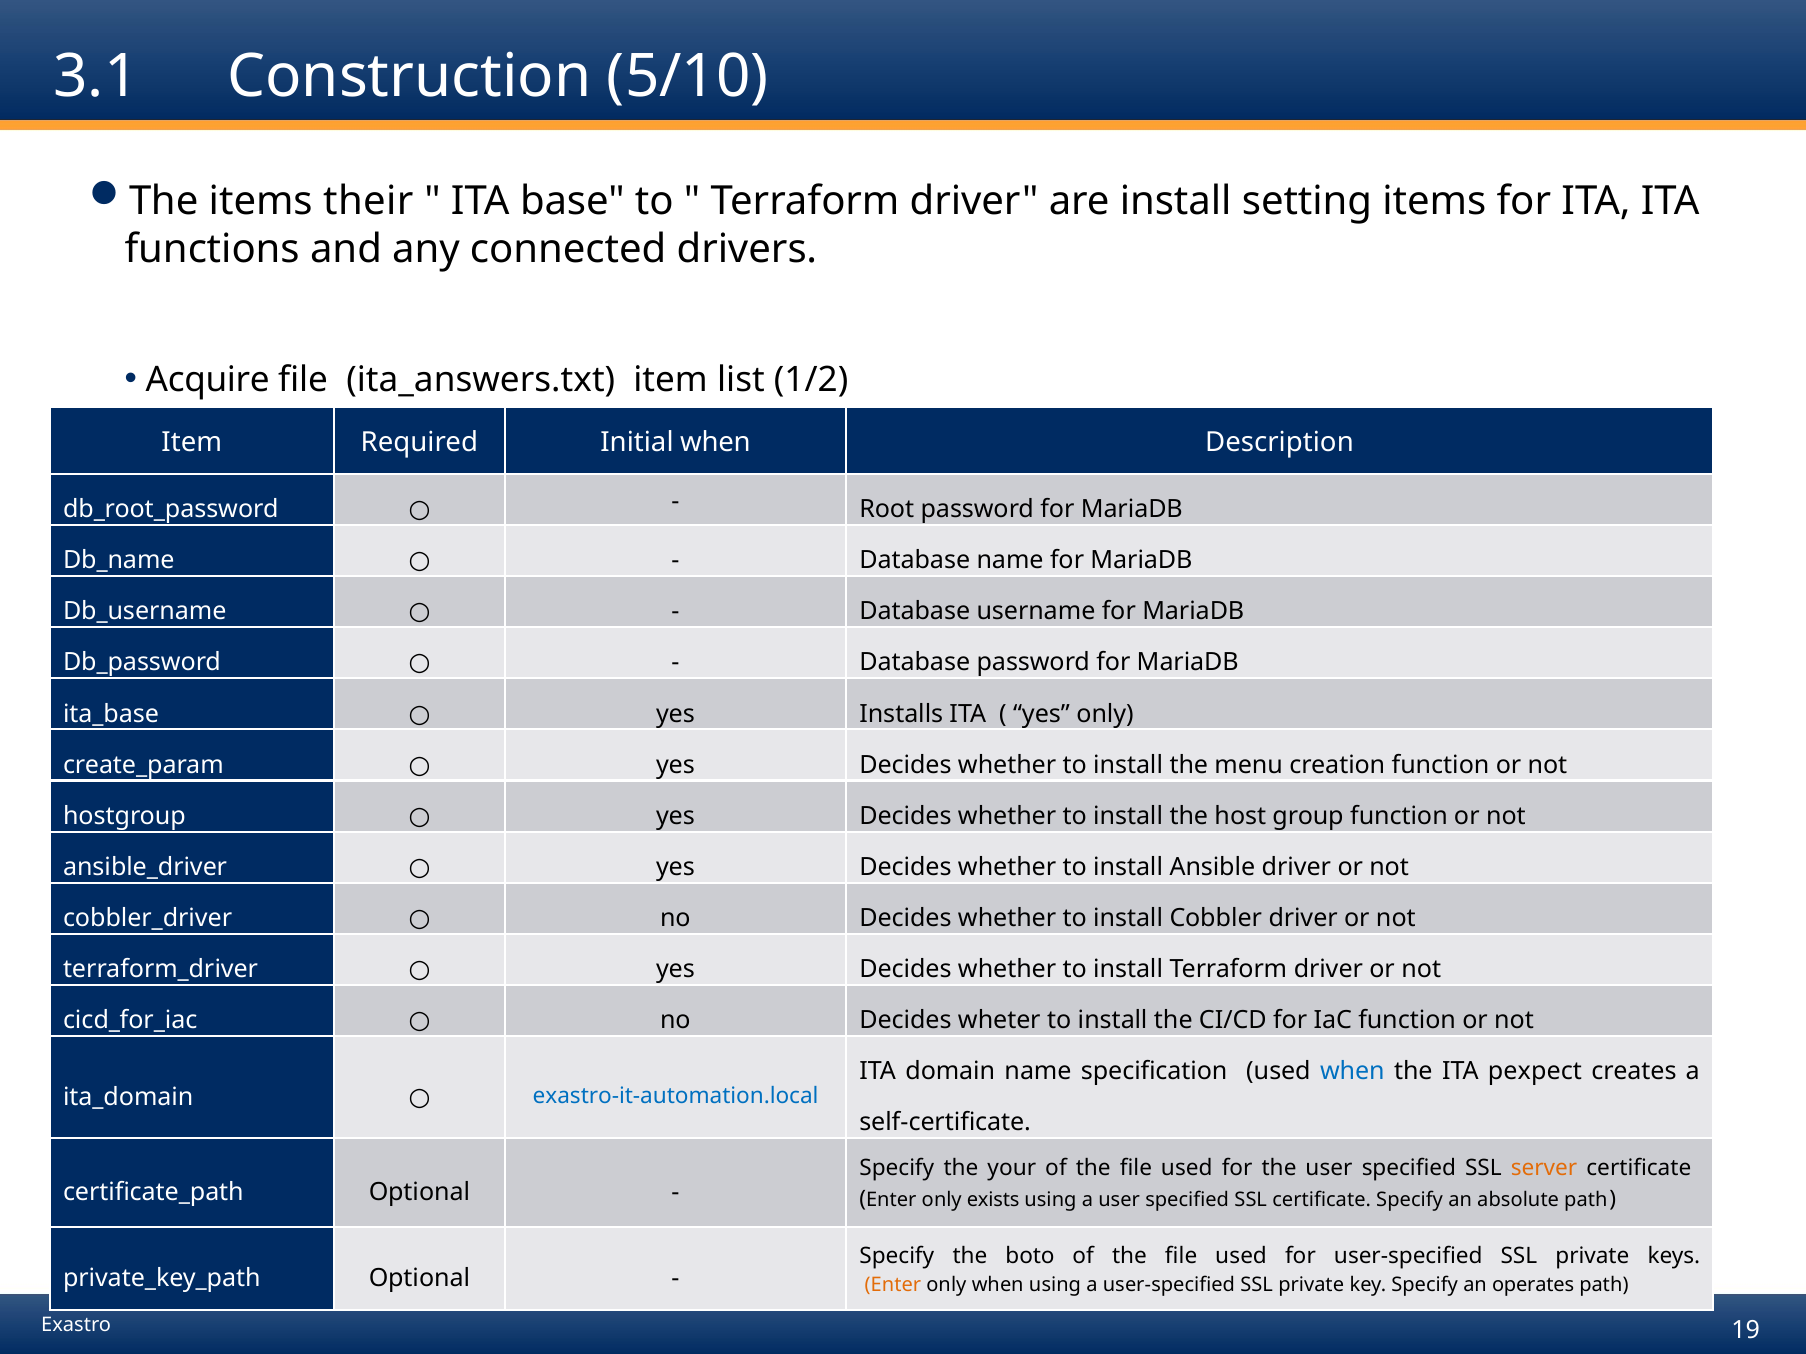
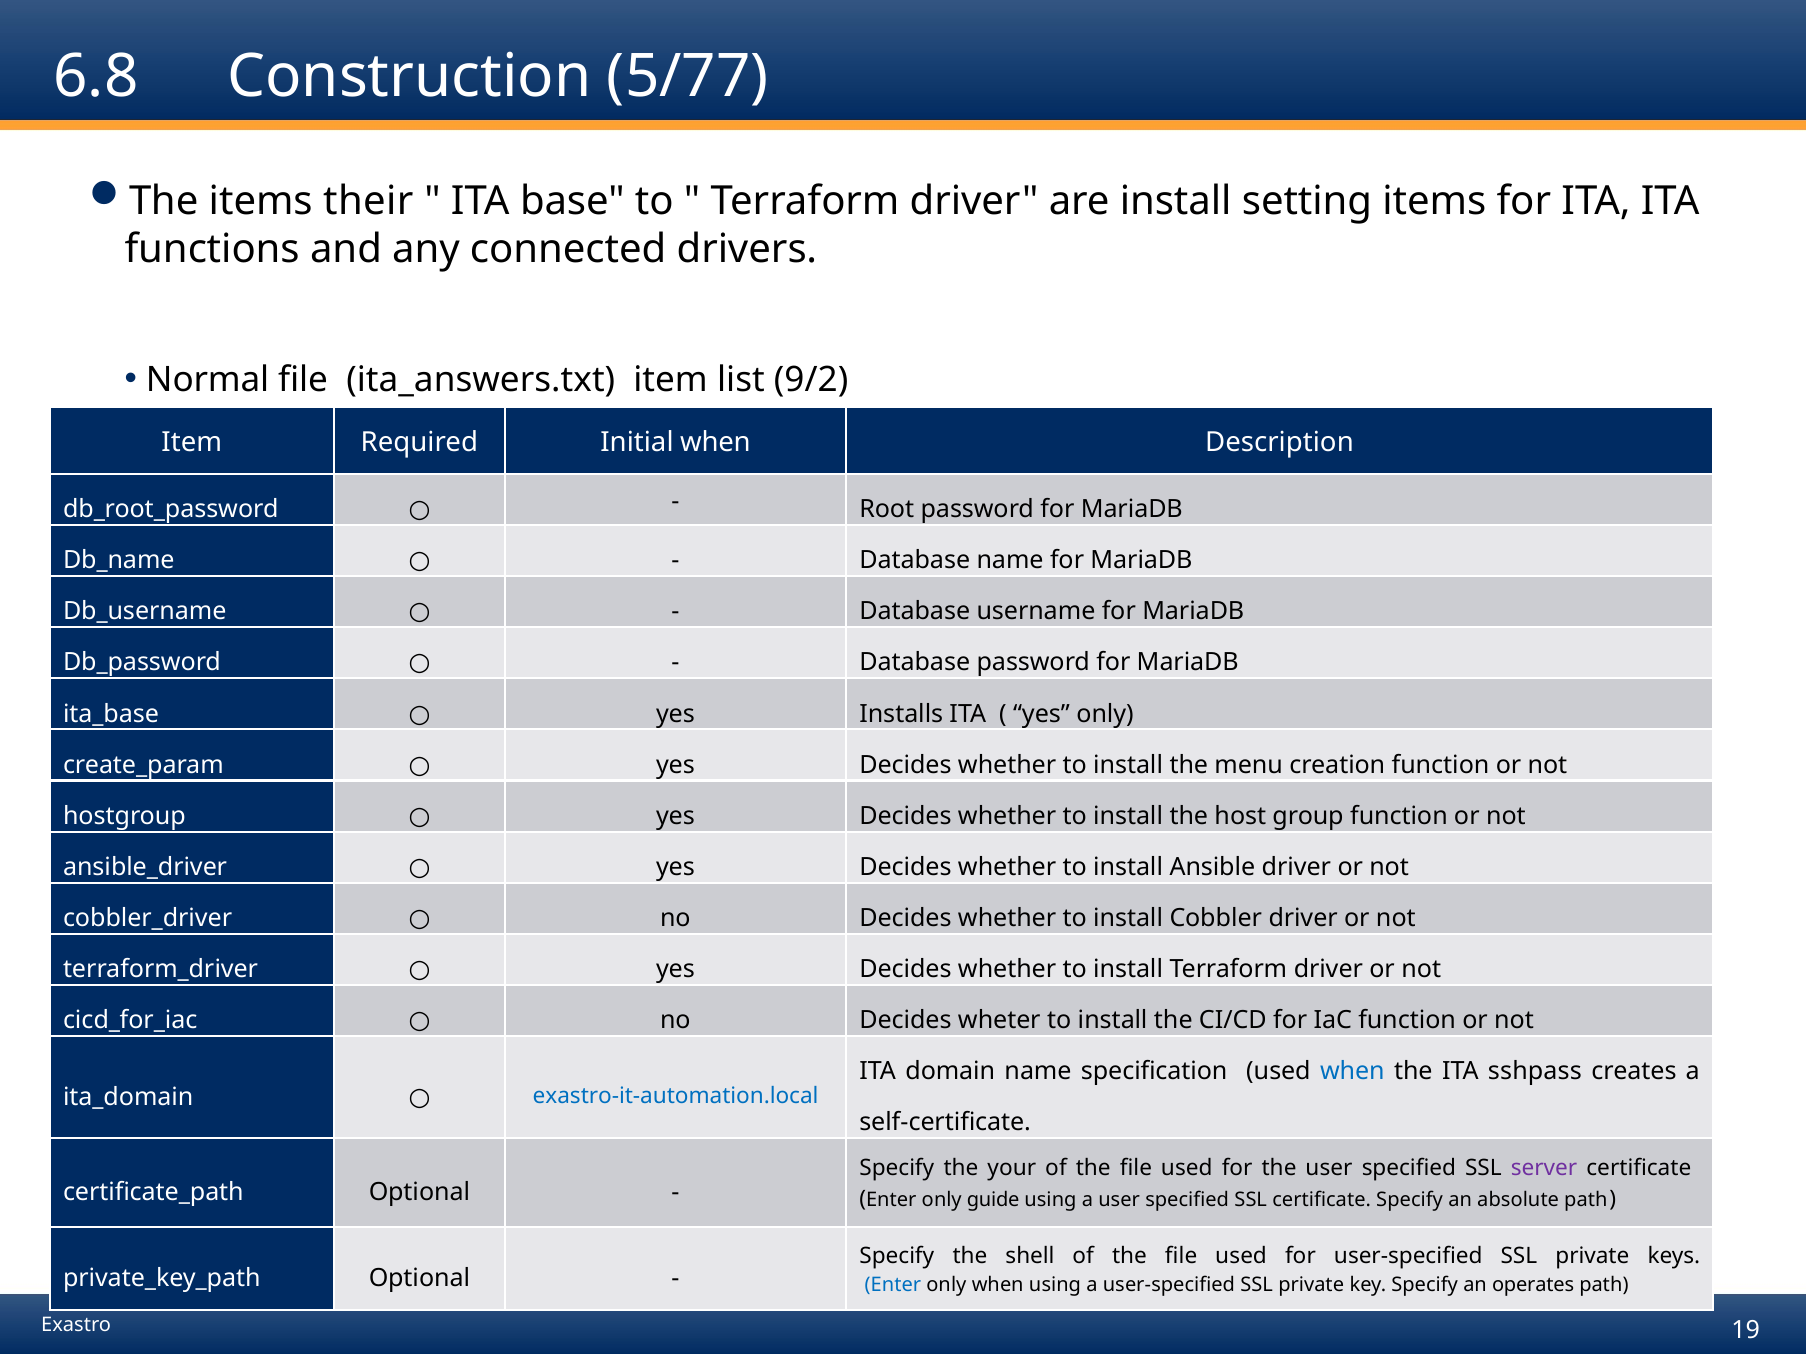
3.1: 3.1 -> 6.8
5/10: 5/10 -> 5/77
Acquire: Acquire -> Normal
1/2: 1/2 -> 9/2
pexpect: pexpect -> sshpass
server colour: orange -> purple
exists: exists -> guide
boto: boto -> shell
Enter at (893, 1286) colour: orange -> blue
